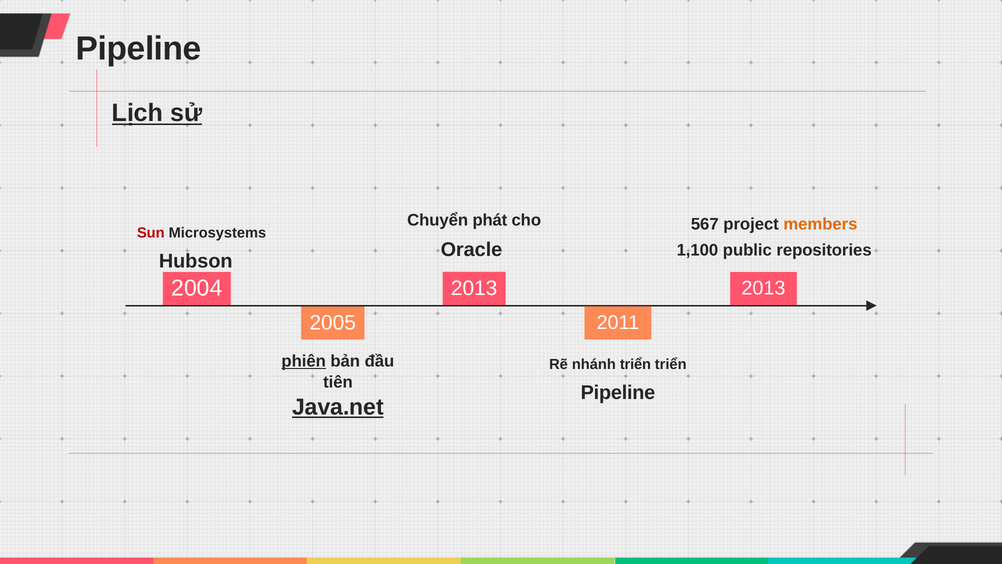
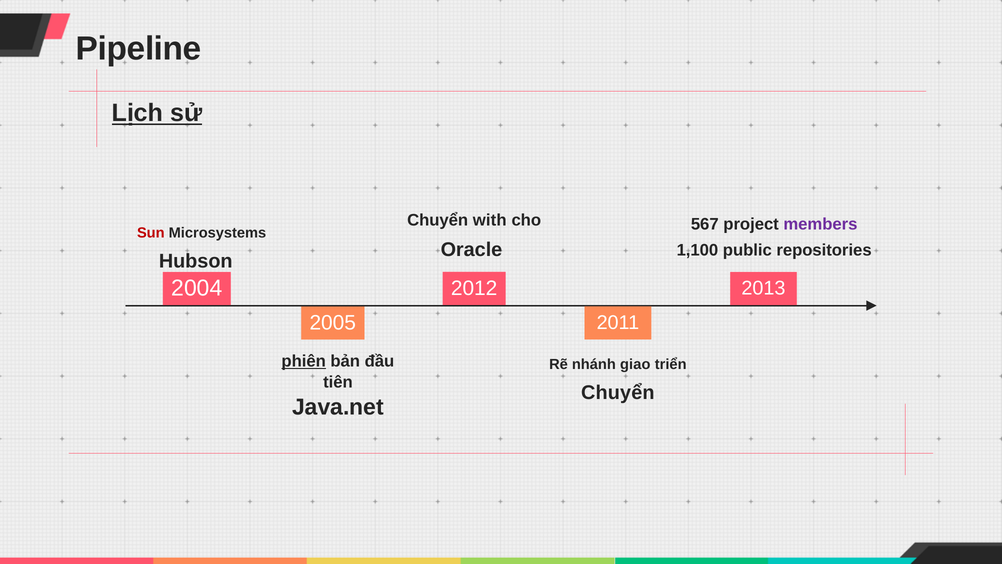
phát: phát -> with
members colour: orange -> purple
2013 at (474, 288): 2013 -> 2012
nhánh triển: triển -> giao
Pipeline at (618, 392): Pipeline -> Chuyển
Java.net underline: present -> none
